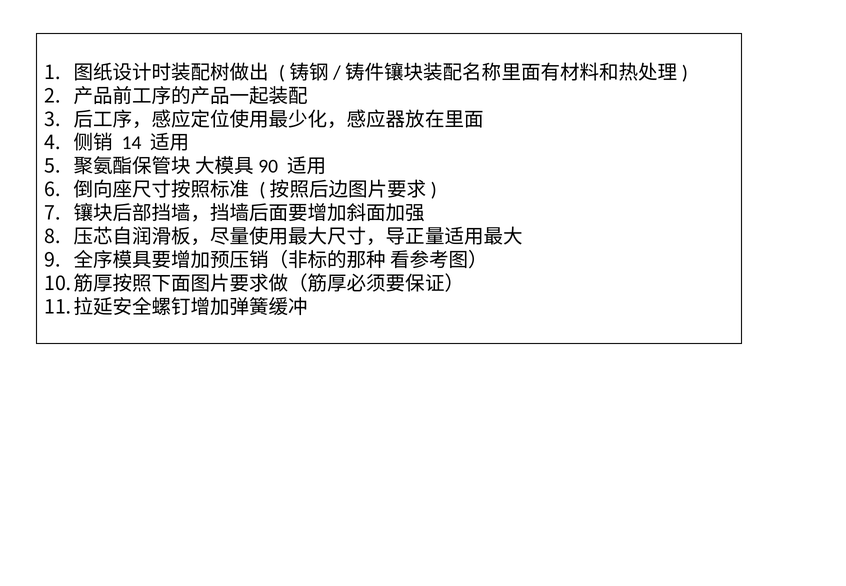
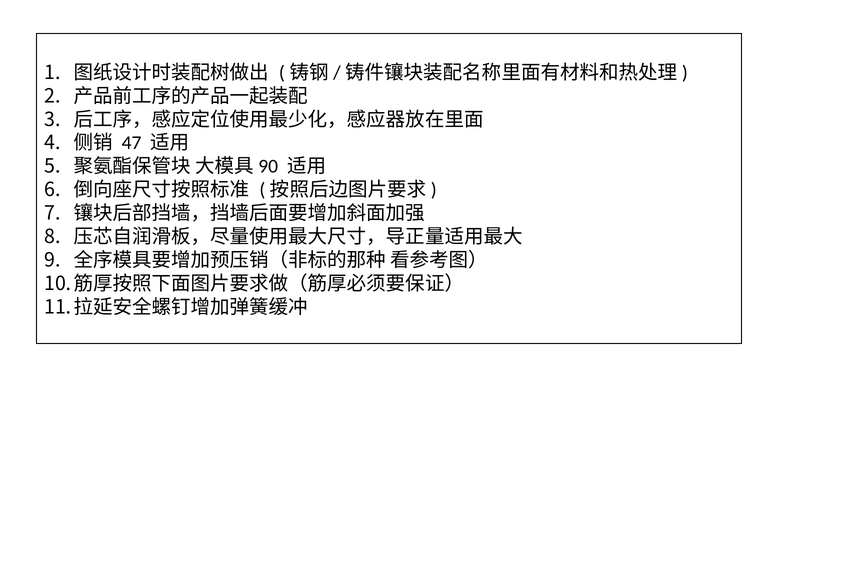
14: 14 -> 47
